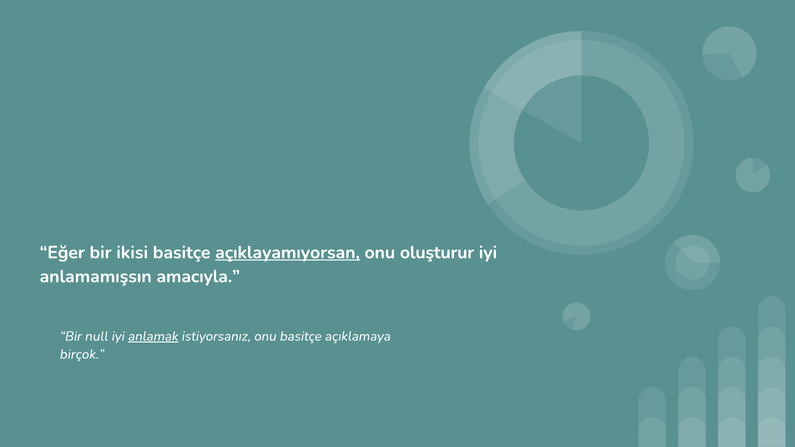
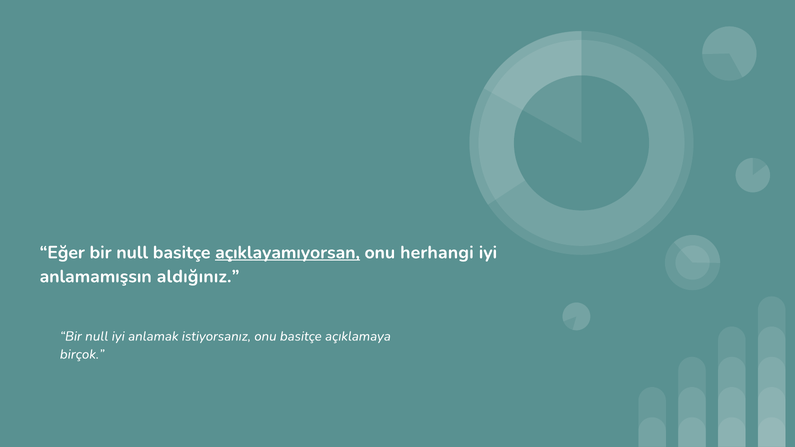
Eğer bir ikisi: ikisi -> null
oluşturur: oluşturur -> herhangi
amacıyla: amacıyla -> aldığınız
anlamak underline: present -> none
